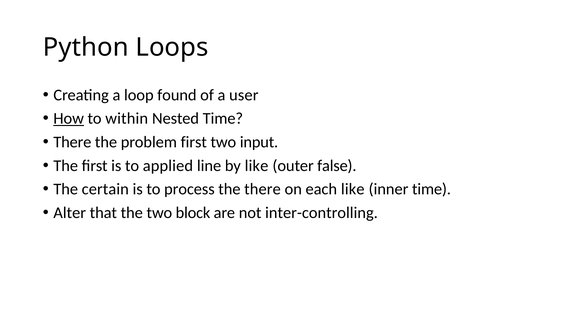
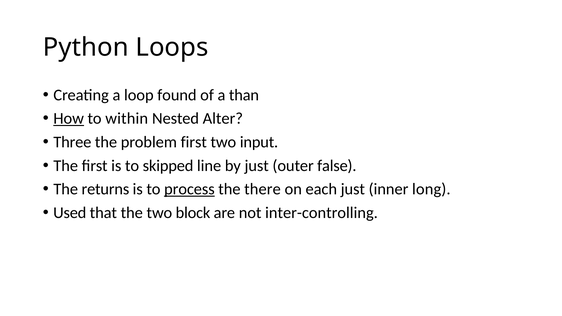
user: user -> than
Nested Time: Time -> Alter
There at (72, 142): There -> Three
applied: applied -> skipped
by like: like -> just
certain: certain -> returns
process underline: none -> present
each like: like -> just
inner time: time -> long
Alter: Alter -> Used
